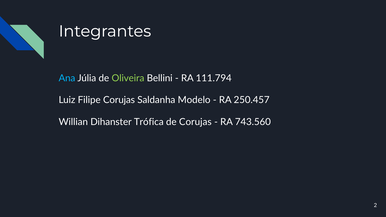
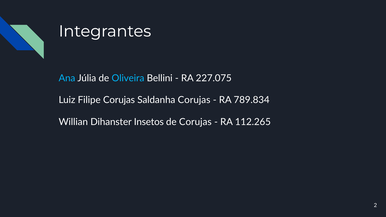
Oliveira colour: light green -> light blue
111.794: 111.794 -> 227.075
Saldanha Modelo: Modelo -> Corujas
250.457: 250.457 -> 789.834
Trófica: Trófica -> Insetos
743.560: 743.560 -> 112.265
